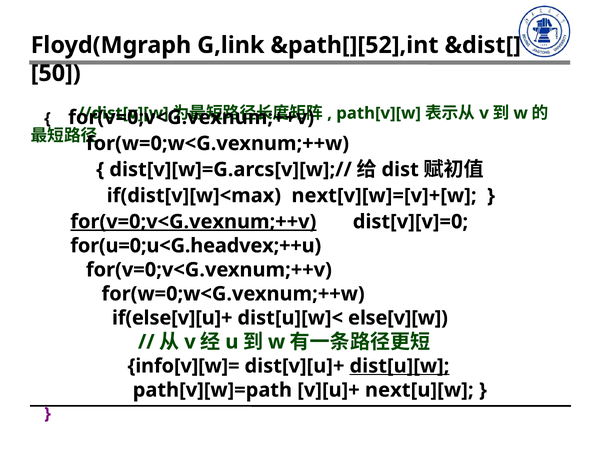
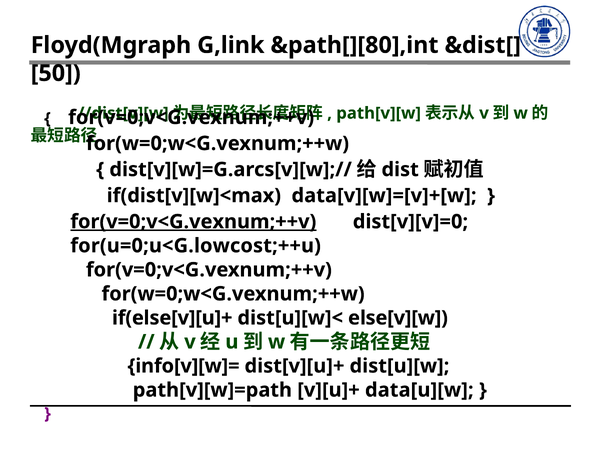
&path[][52],int: &path[][52],int -> &path[][80],int
next[v][w]=[v]+[w: next[v][w]=[v]+[w -> data[v][w]=[v]+[w
for(u=0;u<G.headvex;++u: for(u=0;u<G.headvex;++u -> for(u=0;u<G.lowcost;++u
dist[u][w underline: present -> none
next[u][w: next[u][w -> data[u][w
